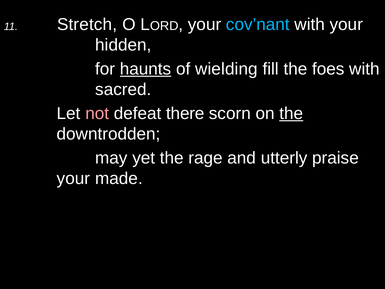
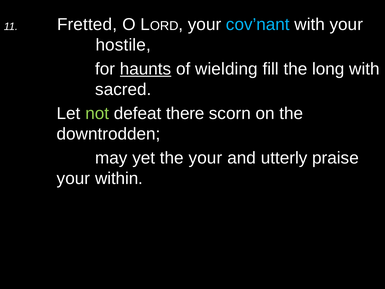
Stretch: Stretch -> Fretted
hidden: hidden -> hostile
foes: foes -> long
not colour: pink -> light green
the at (291, 113) underline: present -> none
the rage: rage -> your
made: made -> within
